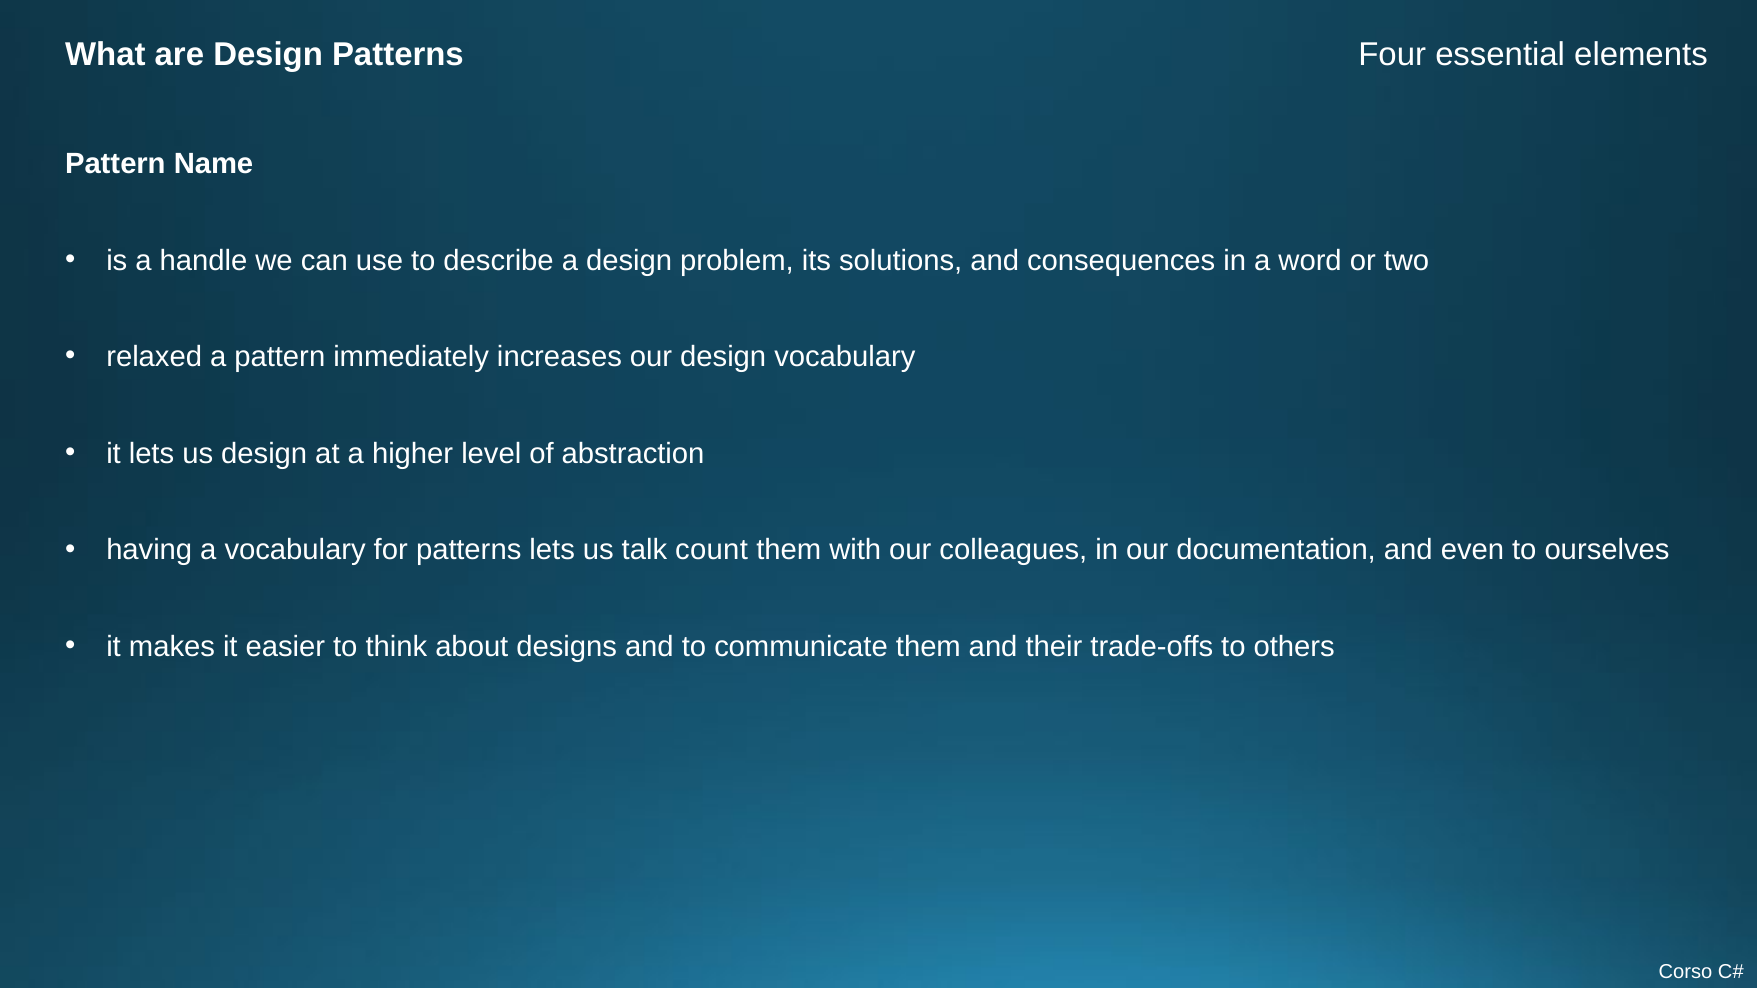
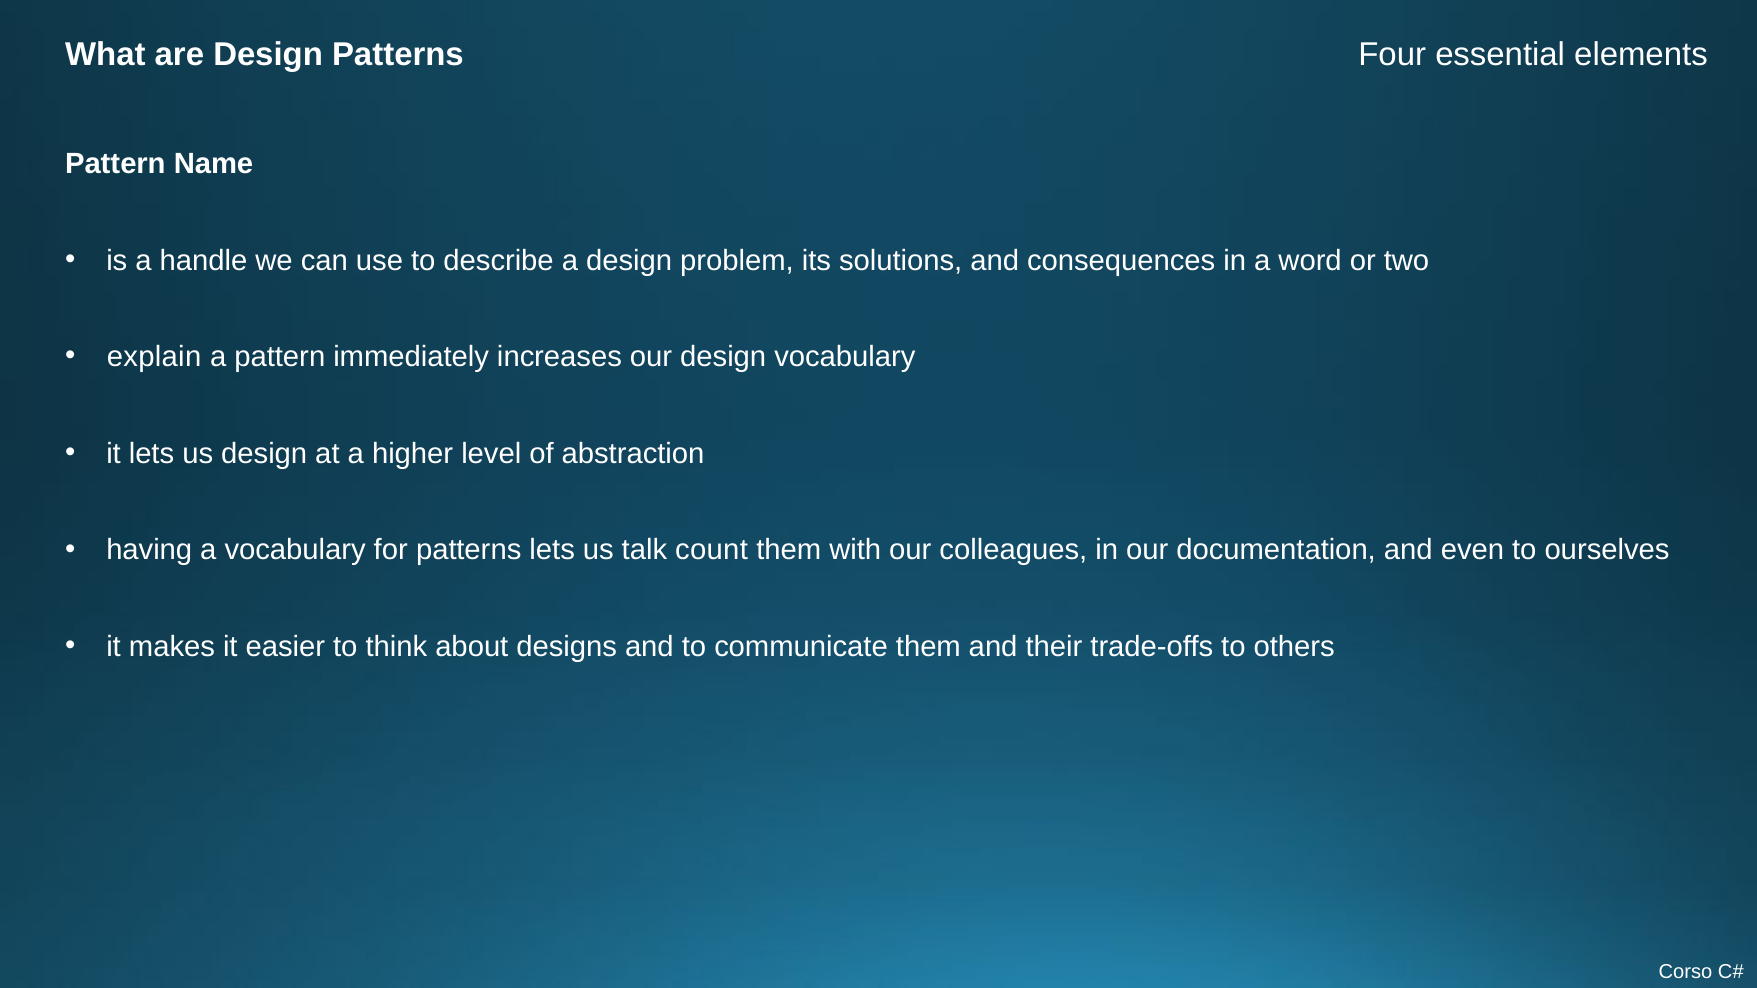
relaxed: relaxed -> explain
